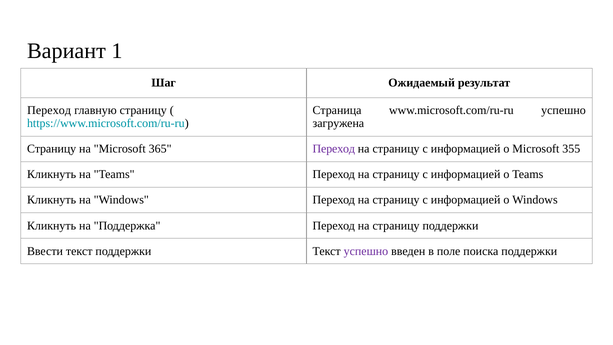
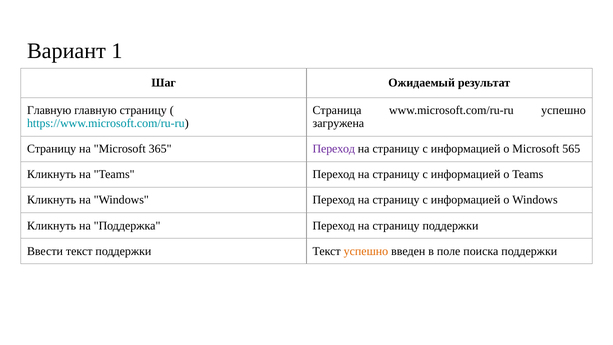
Переход at (49, 110): Переход -> Главную
355: 355 -> 565
успешно at (366, 251) colour: purple -> orange
